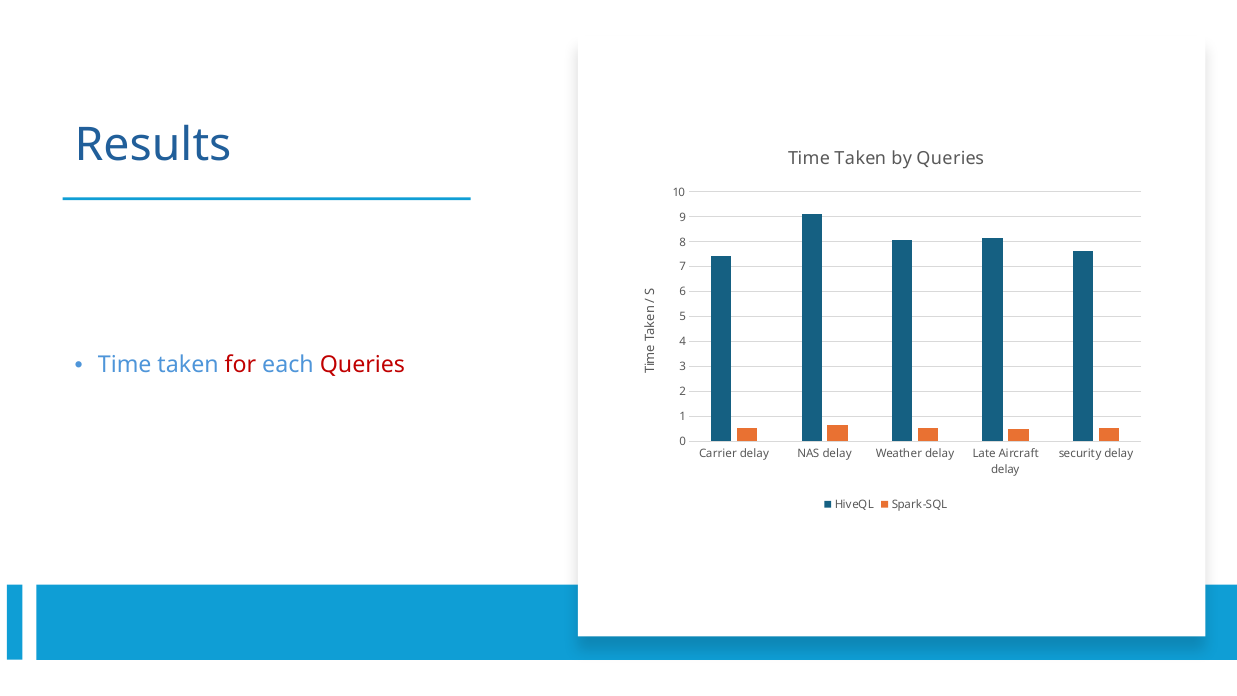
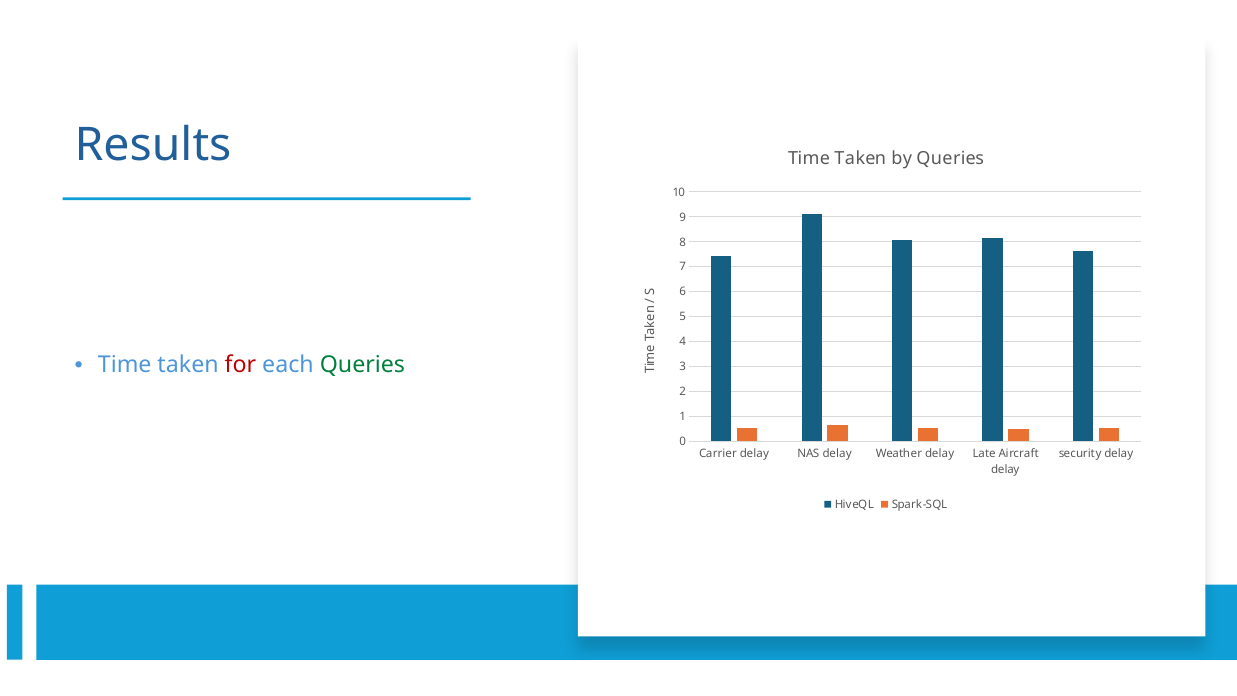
Queries at (362, 365) colour: red -> green
